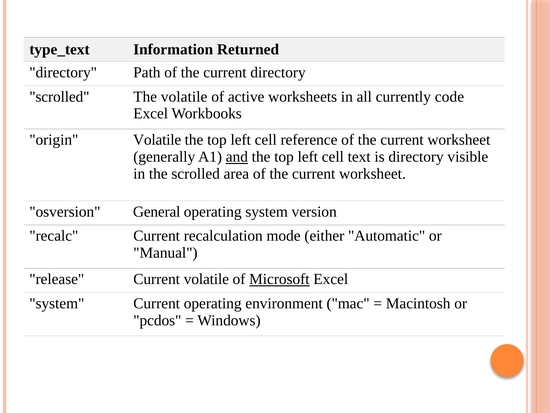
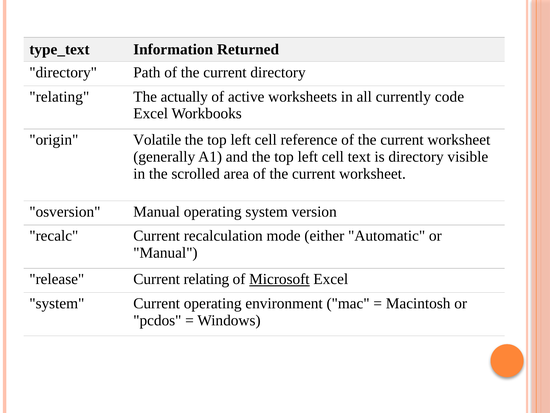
scrolled at (59, 97): scrolled -> relating
The volatile: volatile -> actually
and underline: present -> none
osversion General: General -> Manual
Current volatile: volatile -> relating
